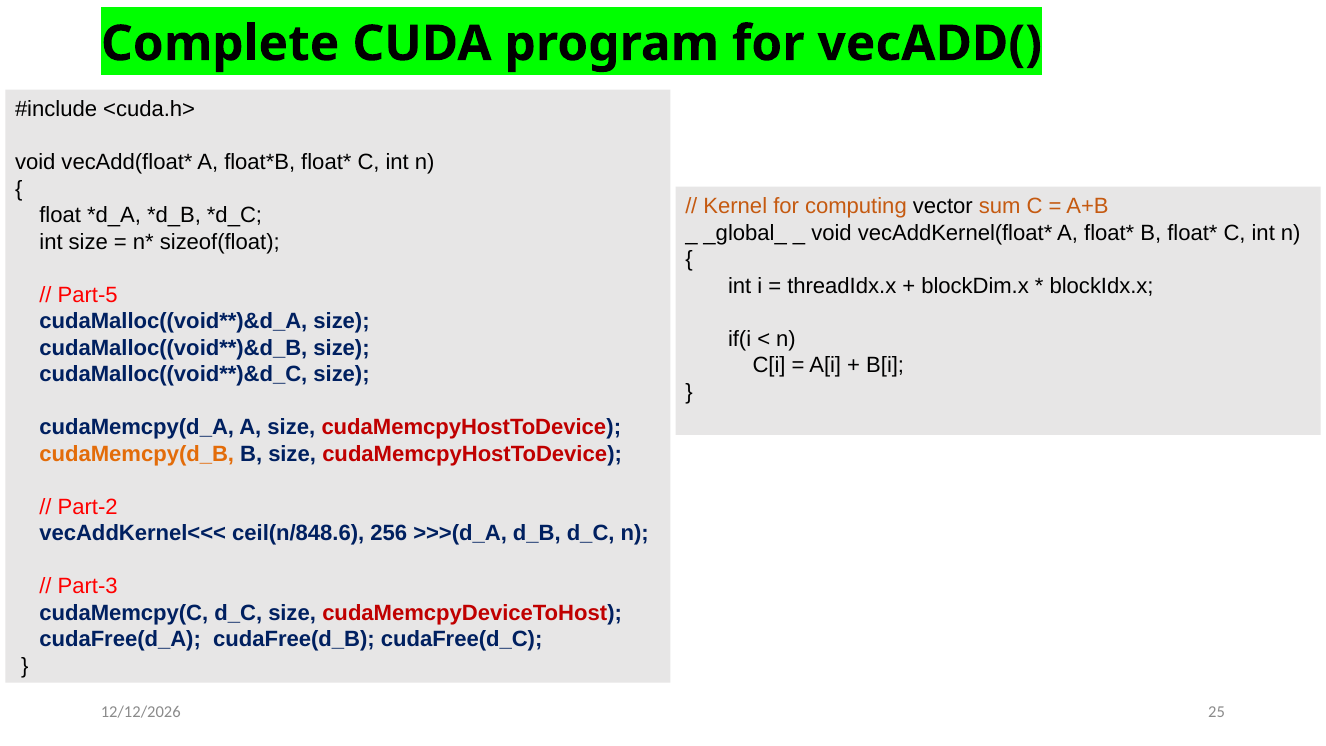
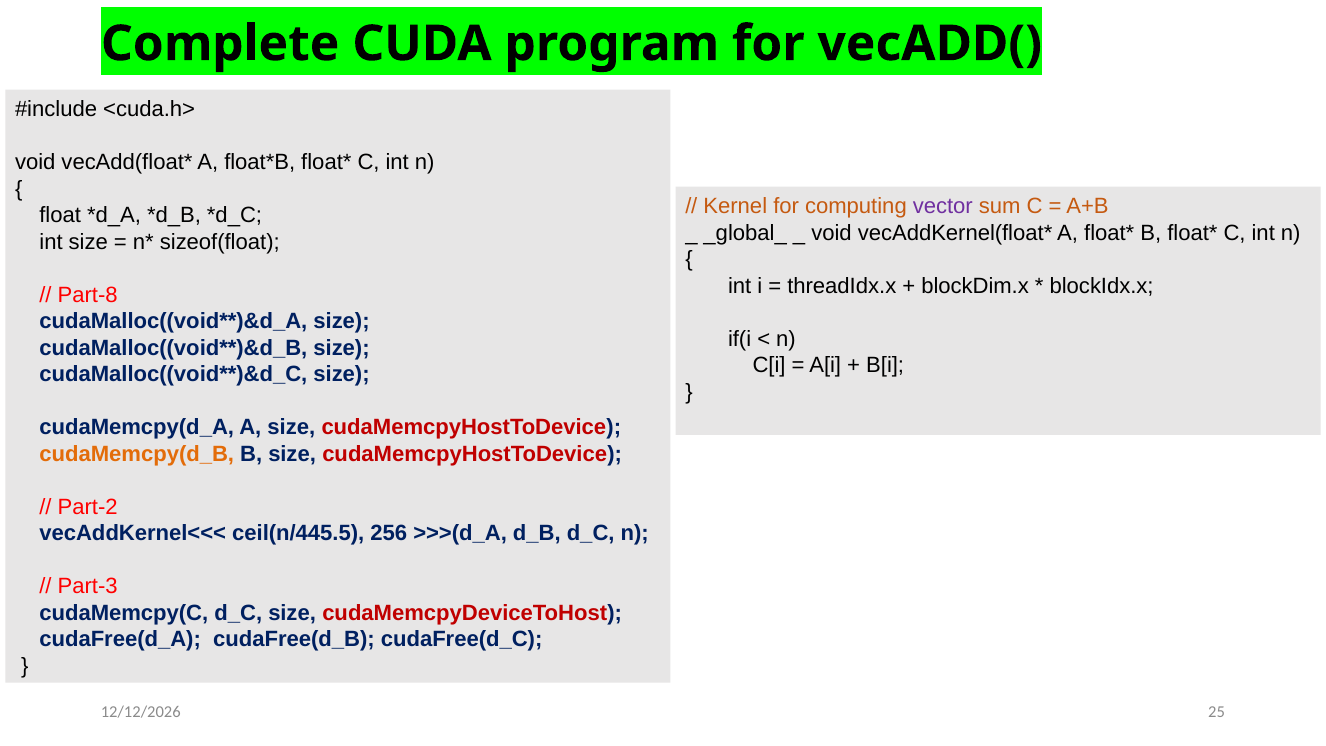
vector colour: black -> purple
Part-5: Part-5 -> Part-8
ceil(n/848.6: ceil(n/848.6 -> ceil(n/445.5
